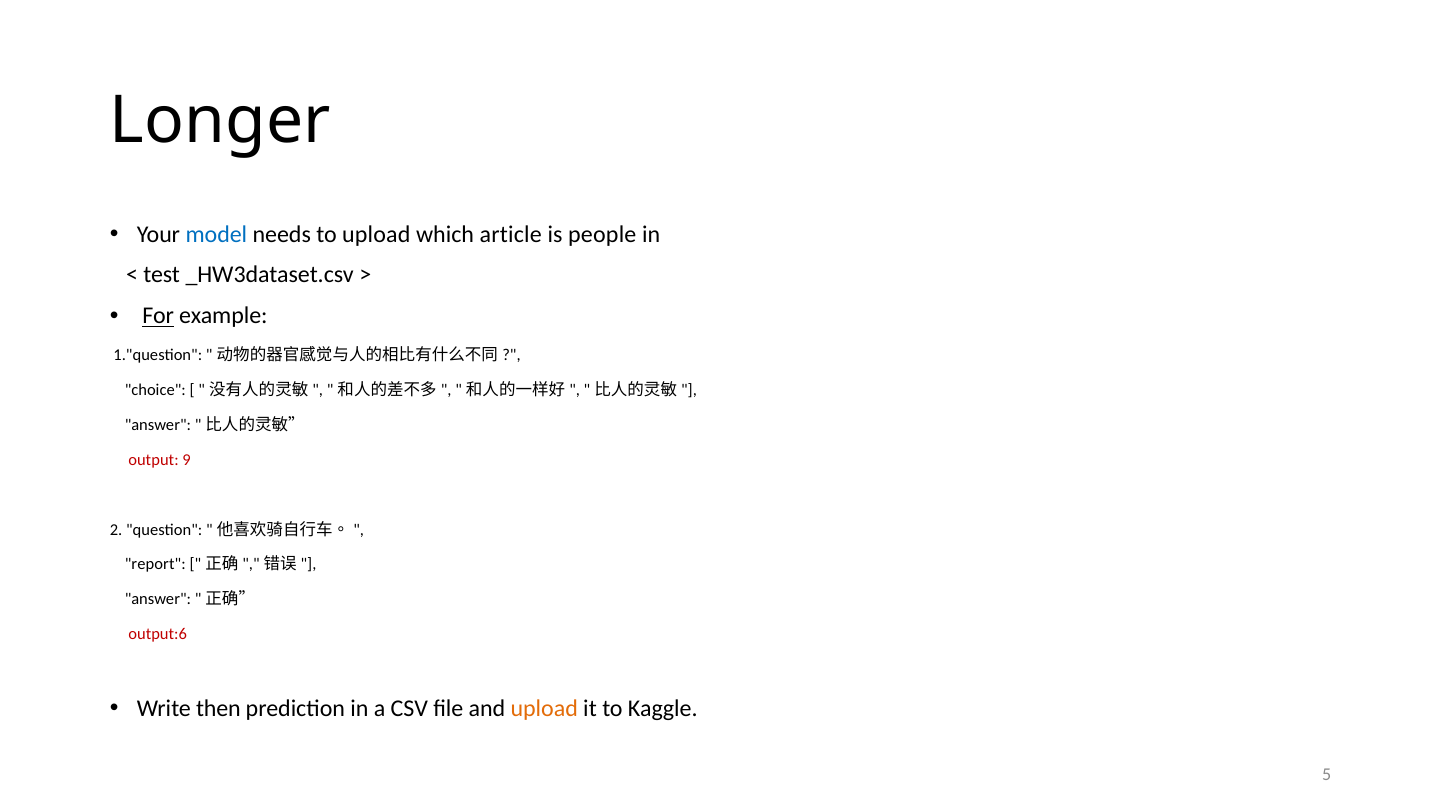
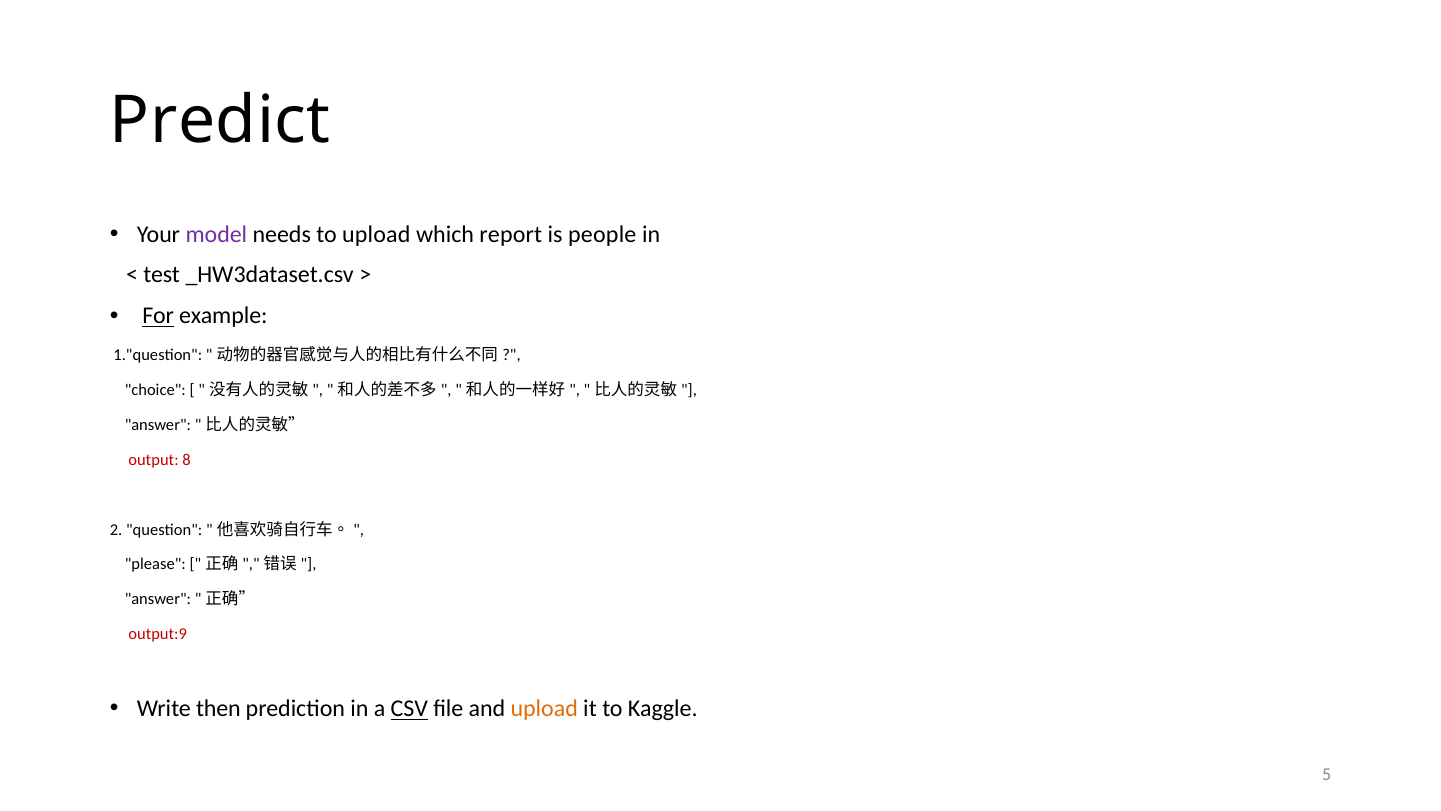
Longer: Longer -> Predict
model colour: blue -> purple
article: article -> report
9: 9 -> 8
report: report -> please
output:6: output:6 -> output:9
CSV underline: none -> present
